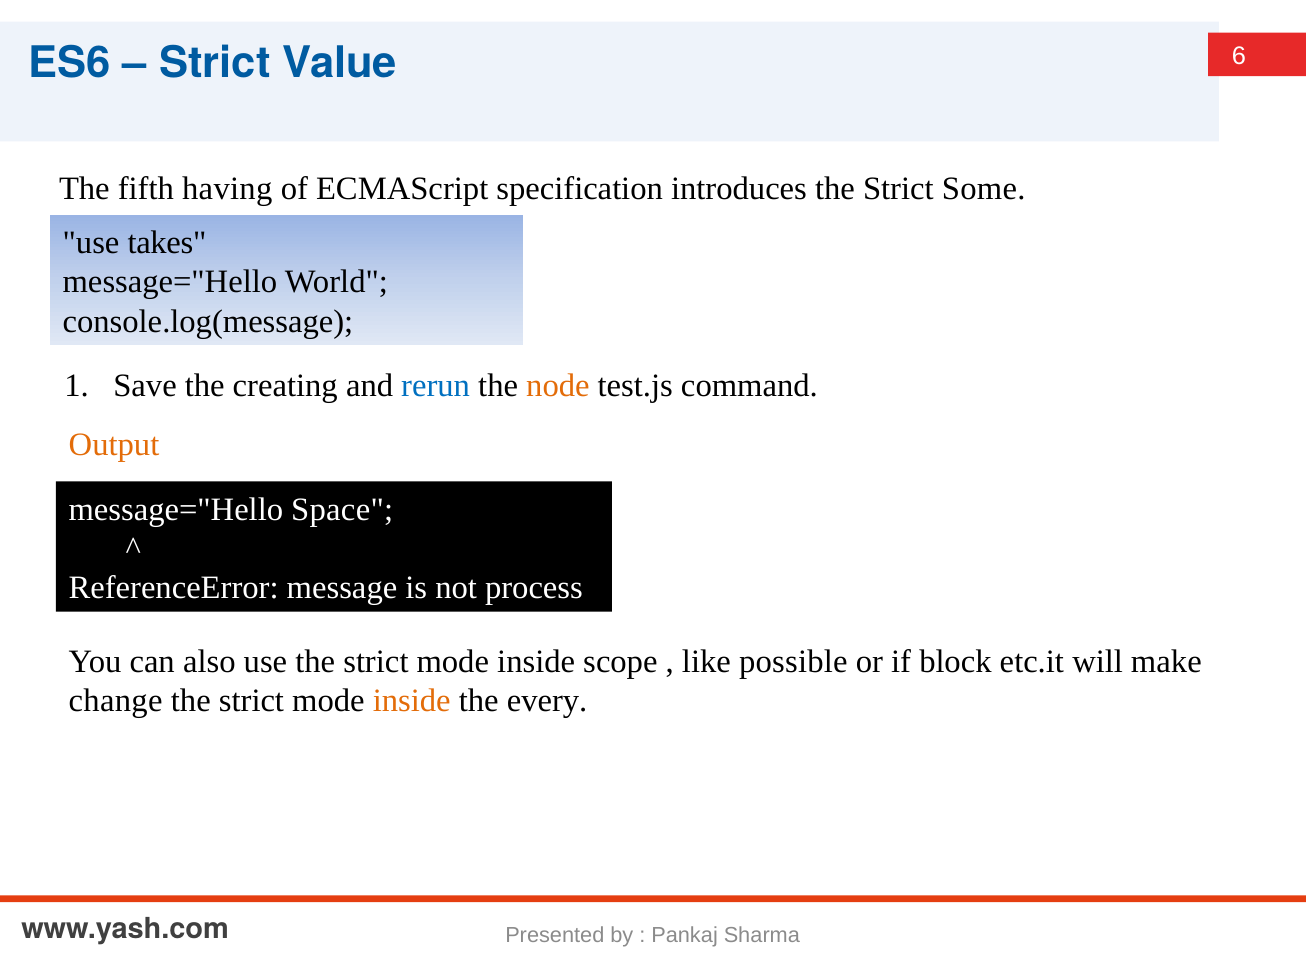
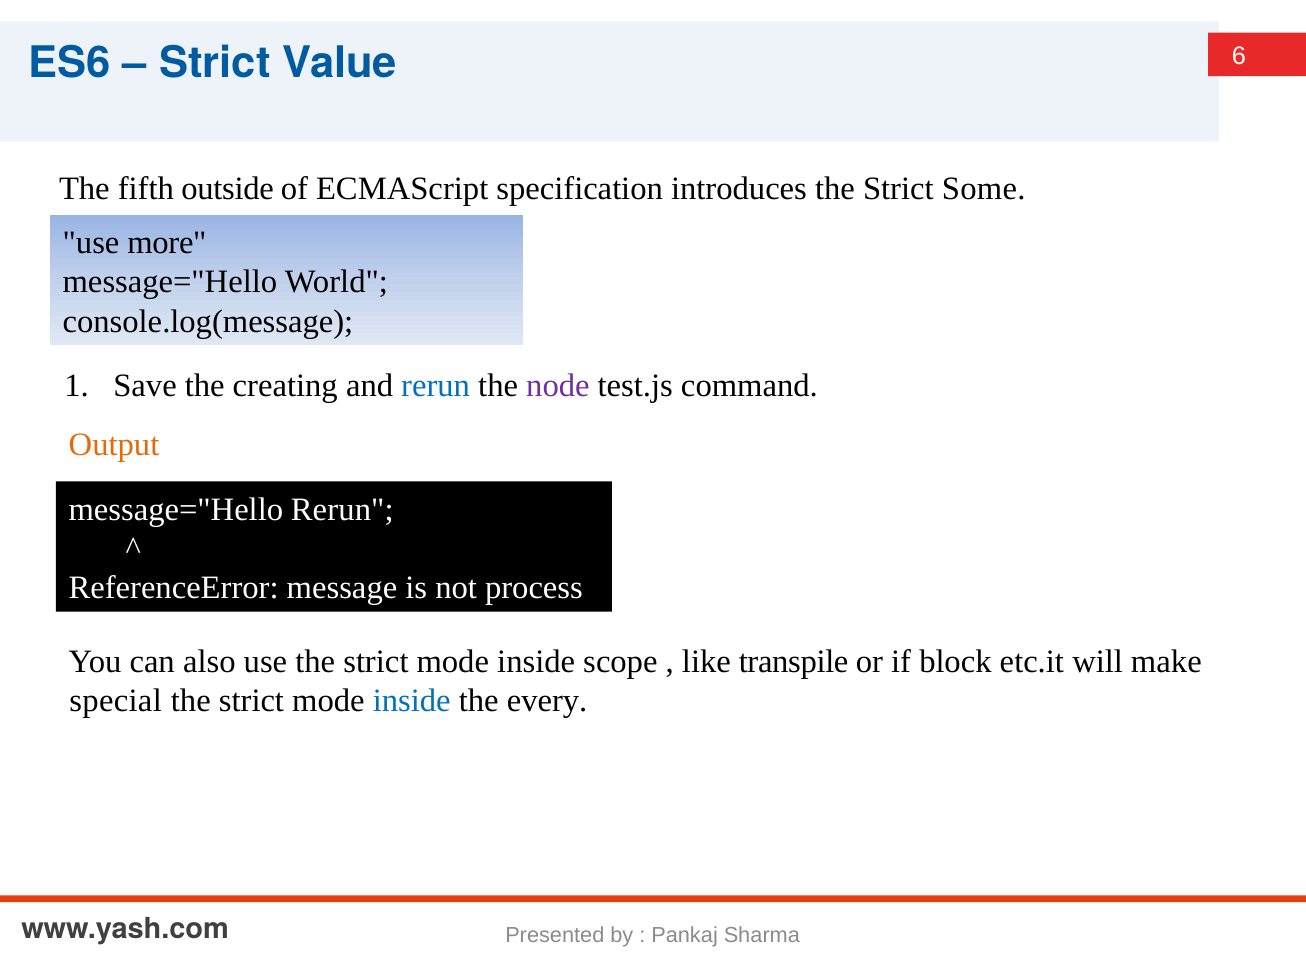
having: having -> outside
takes: takes -> more
node colour: orange -> purple
message="Hello Space: Space -> Rerun
possible: possible -> transpile
change: change -> special
inside at (412, 701) colour: orange -> blue
